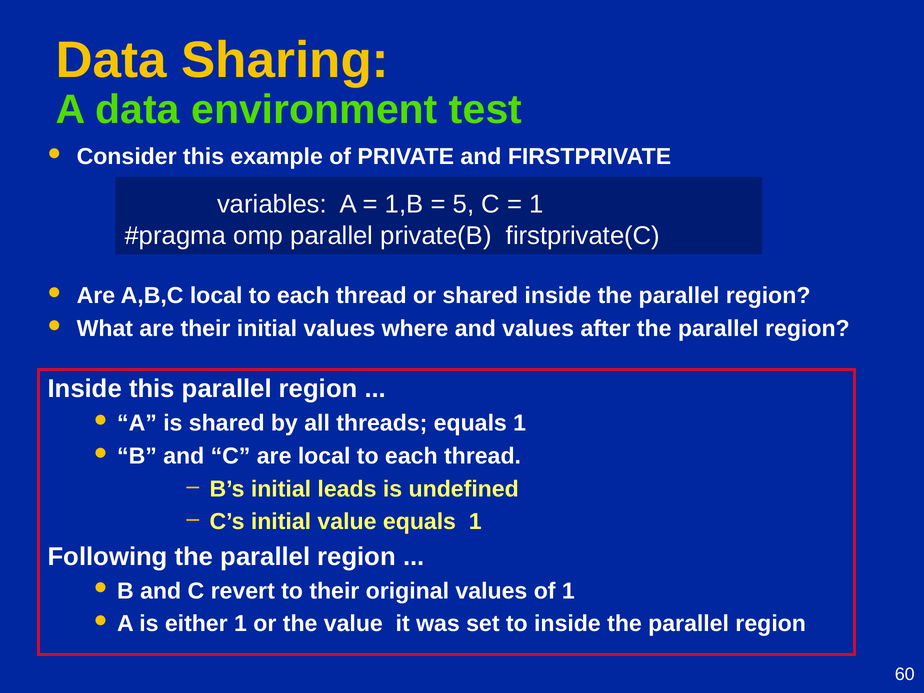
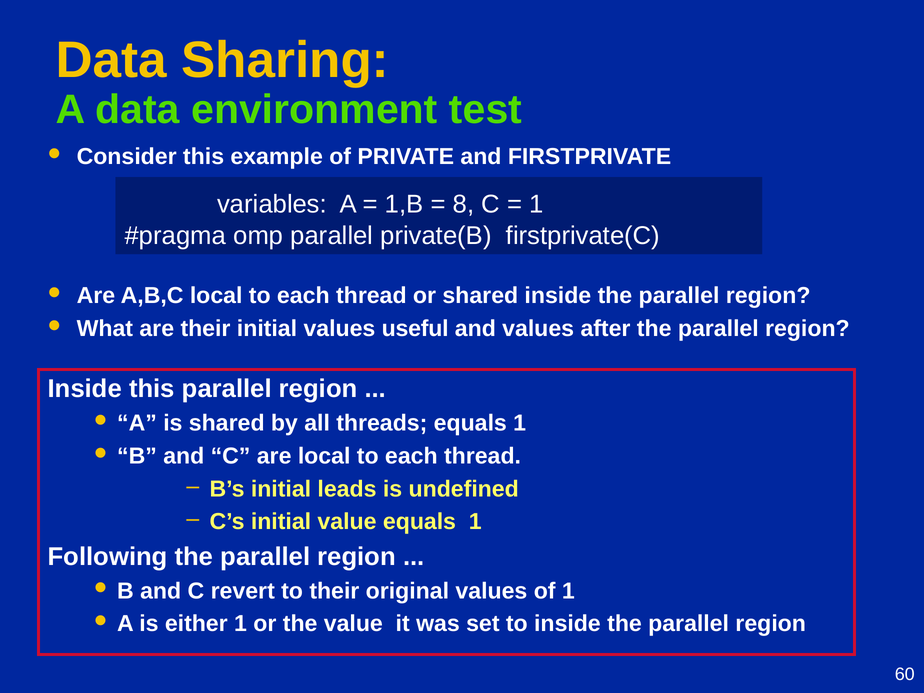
5: 5 -> 8
where: where -> useful
